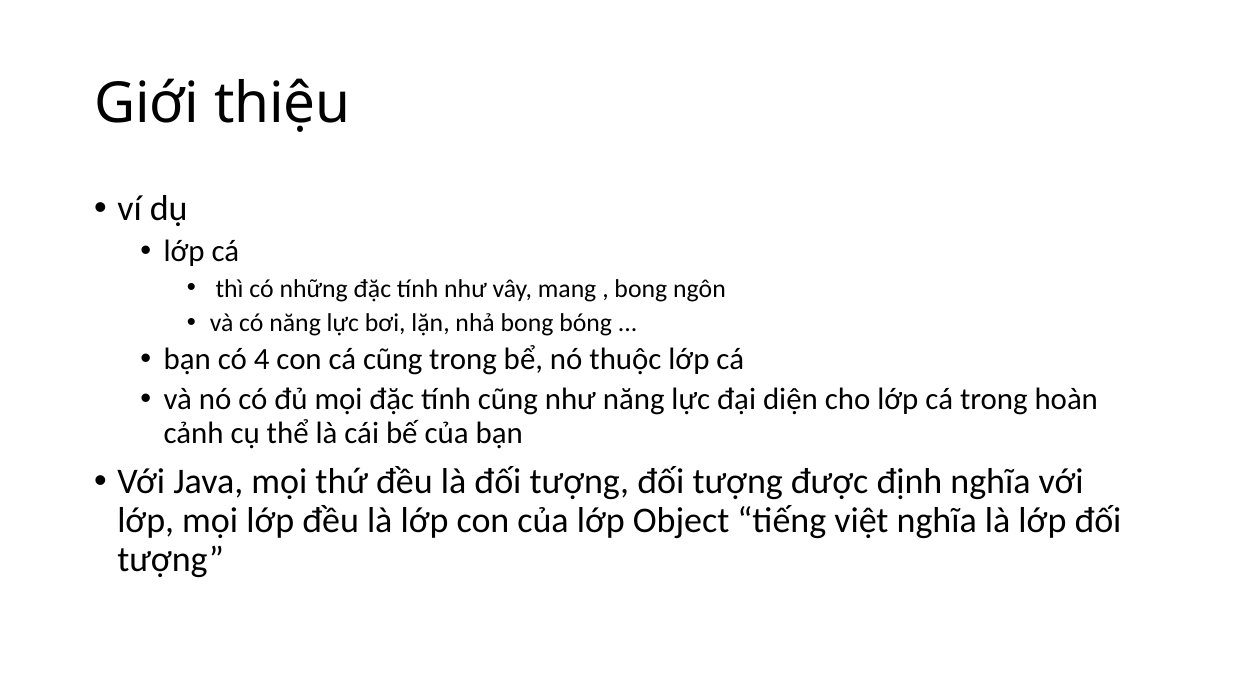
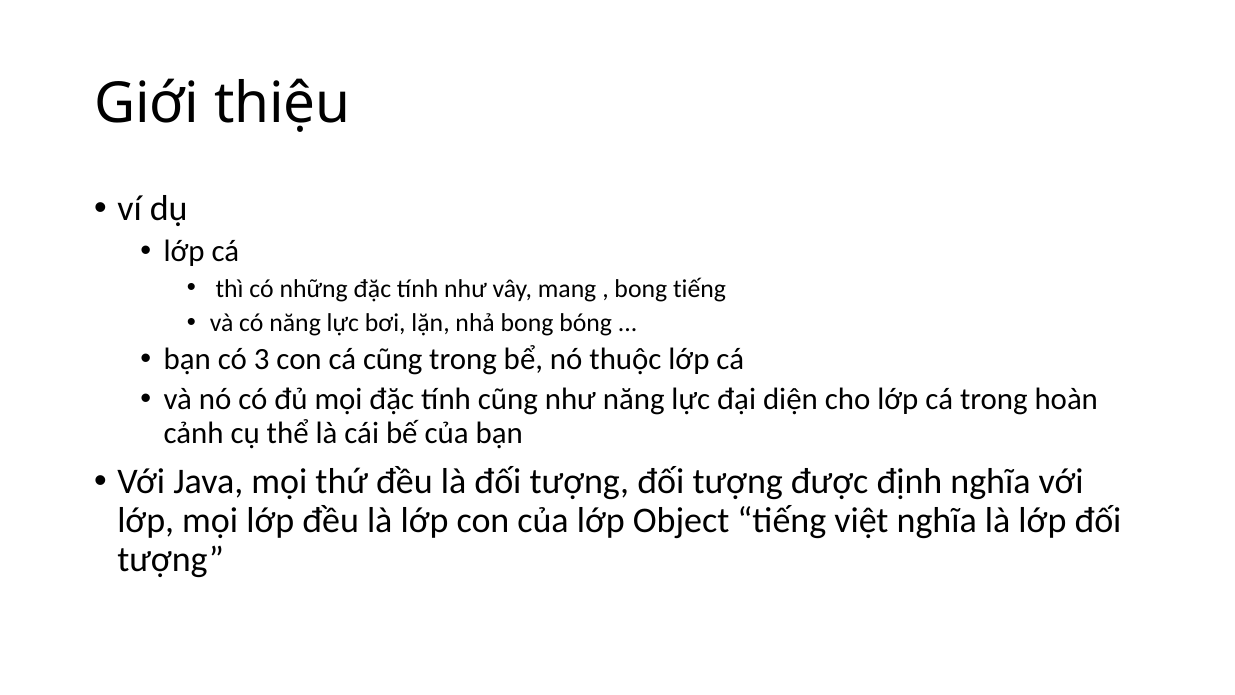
bong ngôn: ngôn -> tiếng
4: 4 -> 3
